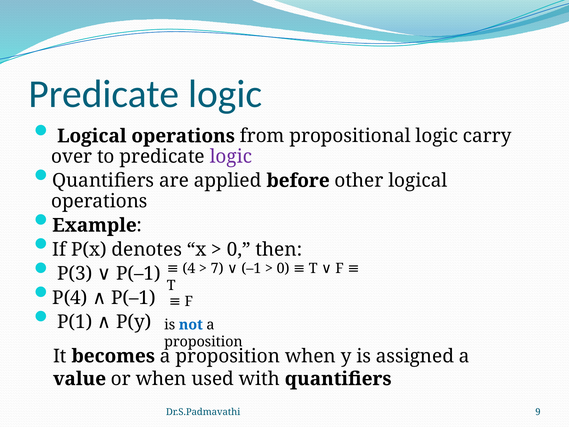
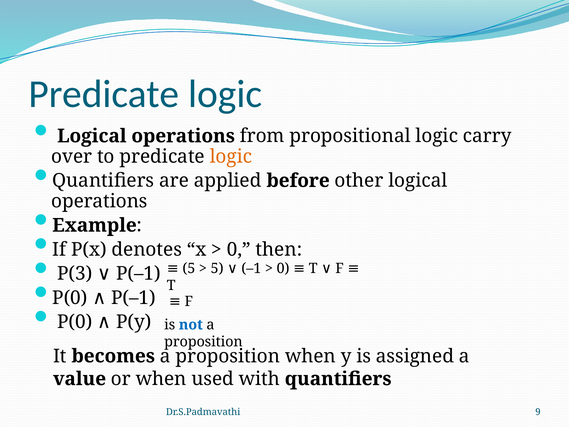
logic at (231, 156) colour: purple -> orange
4 at (189, 268): 4 -> 5
7 at (217, 268): 7 -> 5
P(4 at (70, 298): P(4 -> P(0
P(1 at (75, 322): P(1 -> P(0
